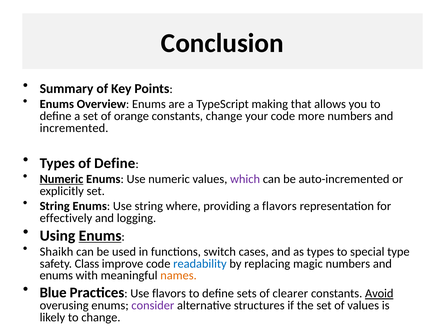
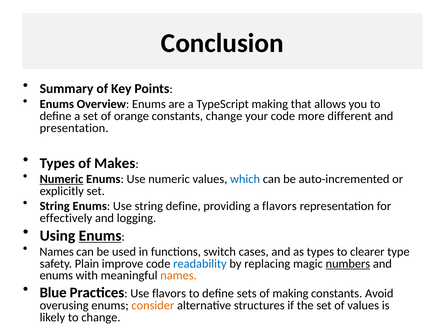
more numbers: numbers -> different
incremented: incremented -> presentation
of Define: Define -> Makes
which colour: purple -> blue
string where: where -> define
Shaikh at (57, 252): Shaikh -> Names
special: special -> clearer
Class: Class -> Plain
numbers at (348, 263) underline: none -> present
of clearer: clearer -> making
Avoid underline: present -> none
consider colour: purple -> orange
